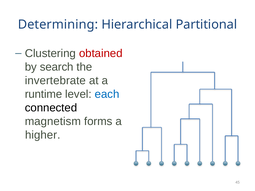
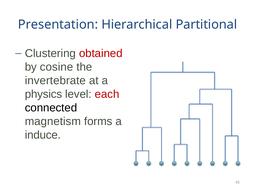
Determining: Determining -> Presentation
search: search -> cosine
runtime: runtime -> physics
each colour: blue -> red
higher: higher -> induce
